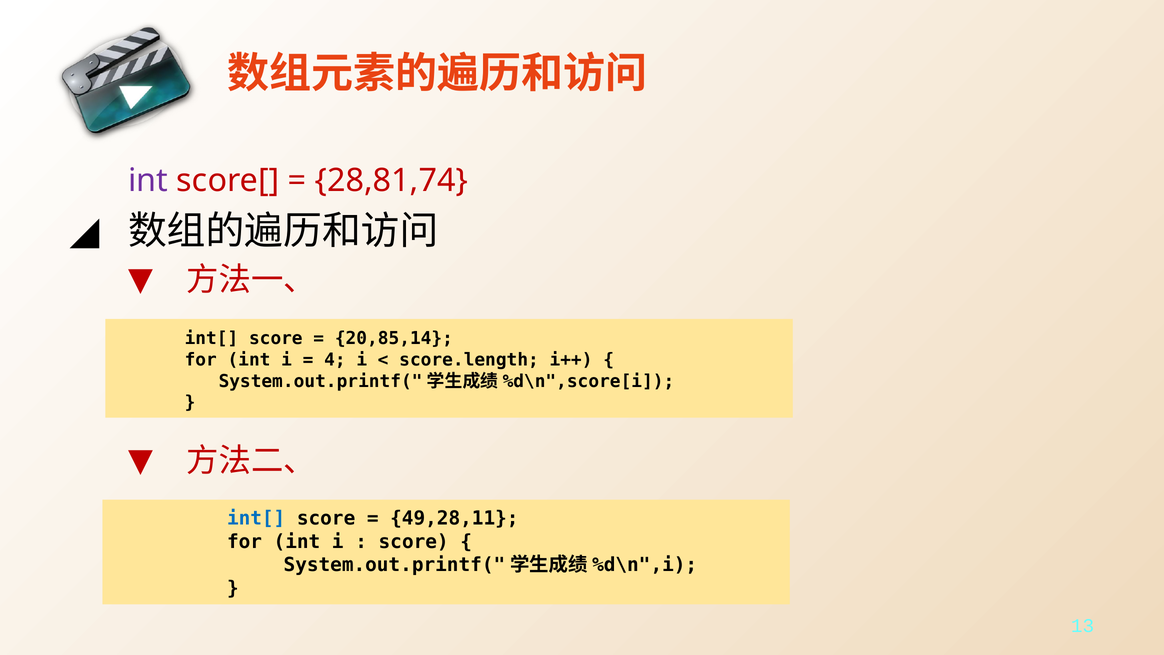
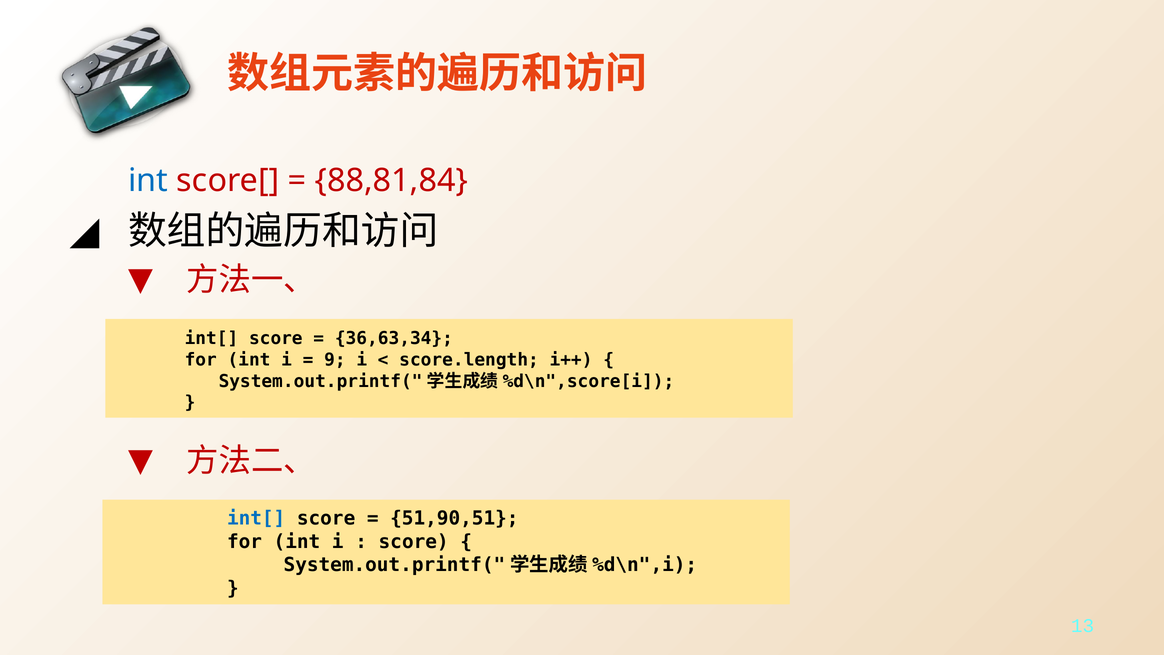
int at (148, 180) colour: purple -> blue
28,81,74: 28,81,74 -> 88,81,84
20,85,14: 20,85,14 -> 36,63,34
4: 4 -> 9
49,28,11: 49,28,11 -> 51,90,51
